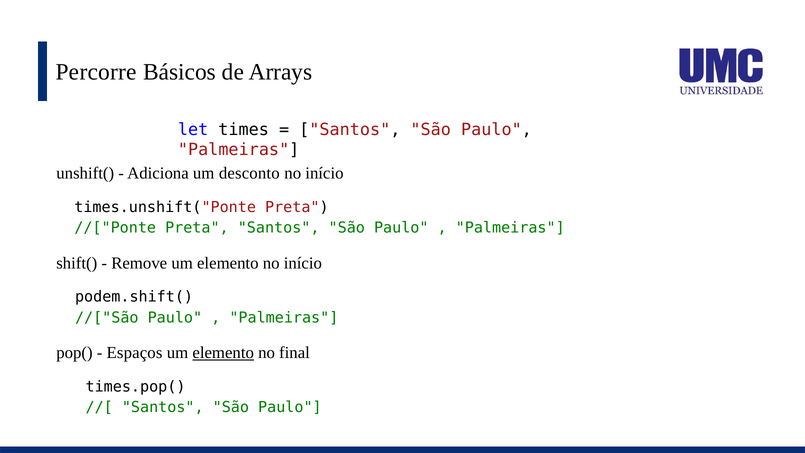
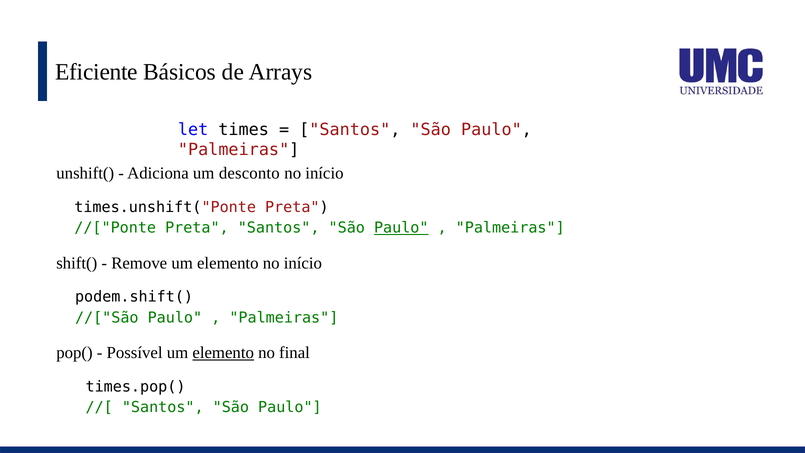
Percorre: Percorre -> Eficiente
Paulo at (401, 228) underline: none -> present
Espaços: Espaços -> Possível
